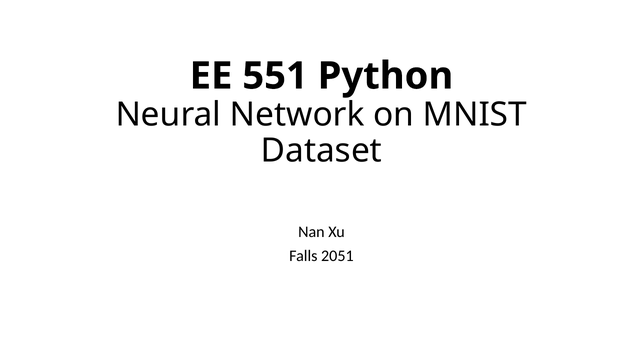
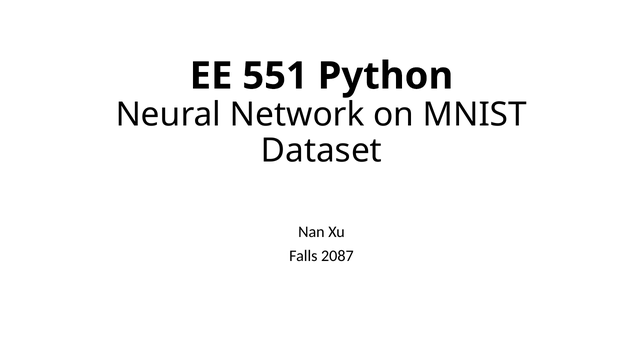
2051: 2051 -> 2087
